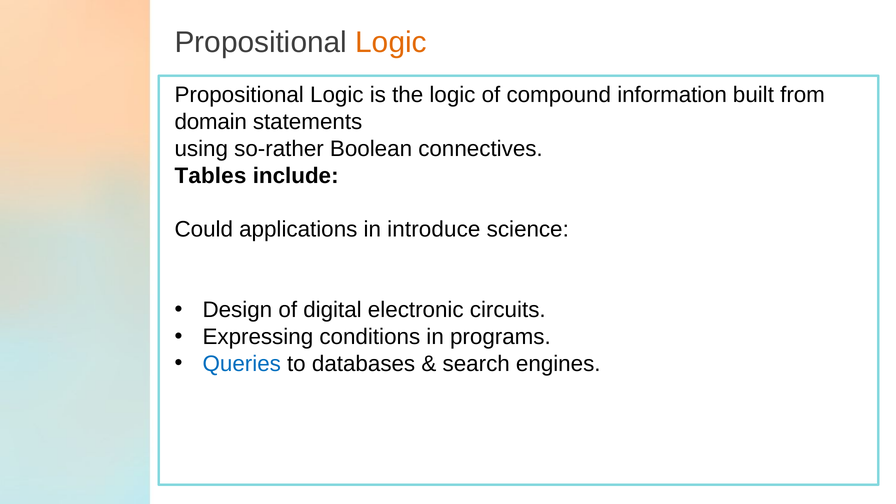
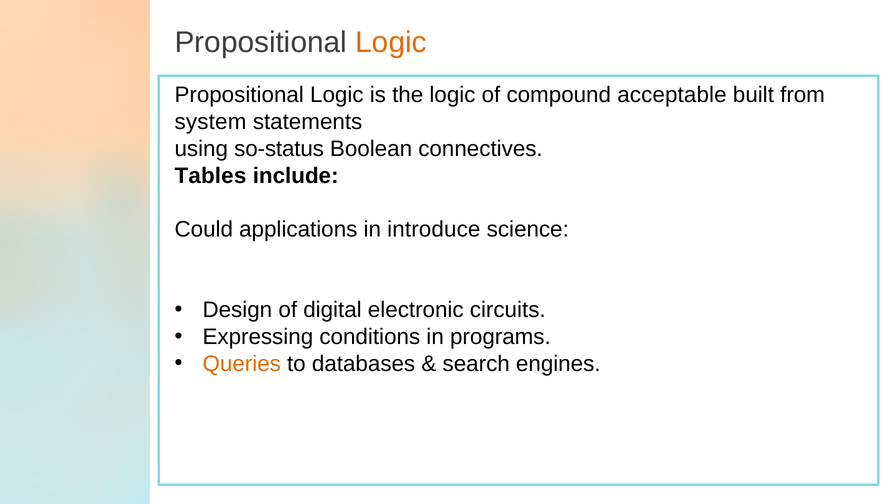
information: information -> acceptable
domain: domain -> system
so-rather: so-rather -> so-status
Queries colour: blue -> orange
